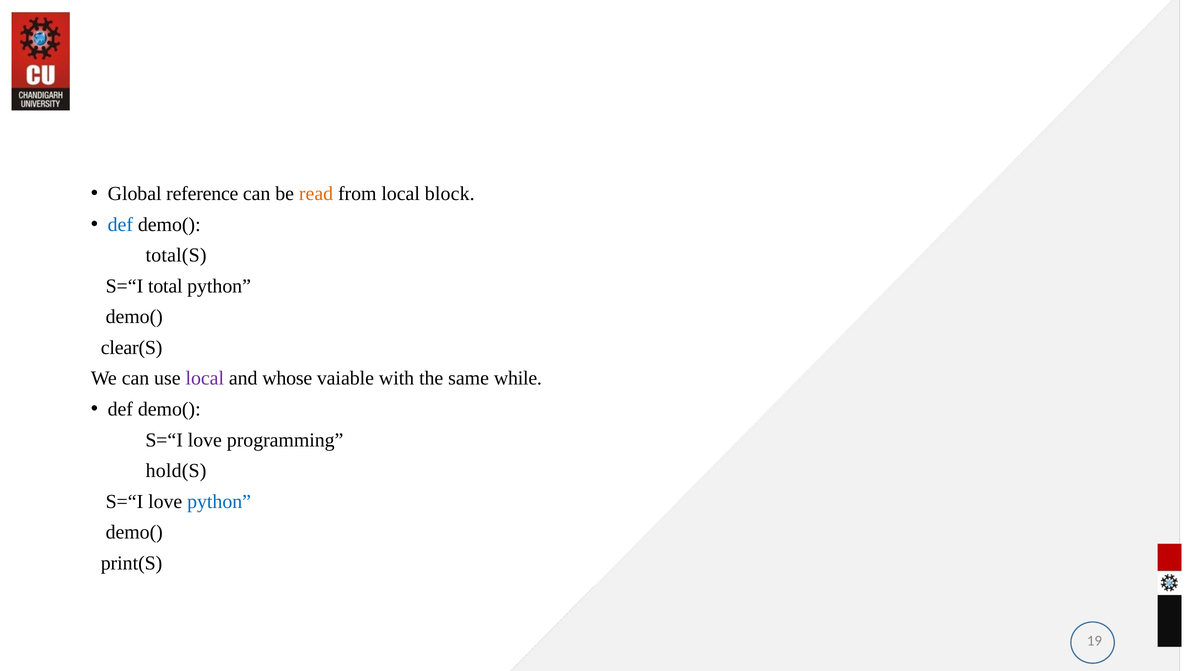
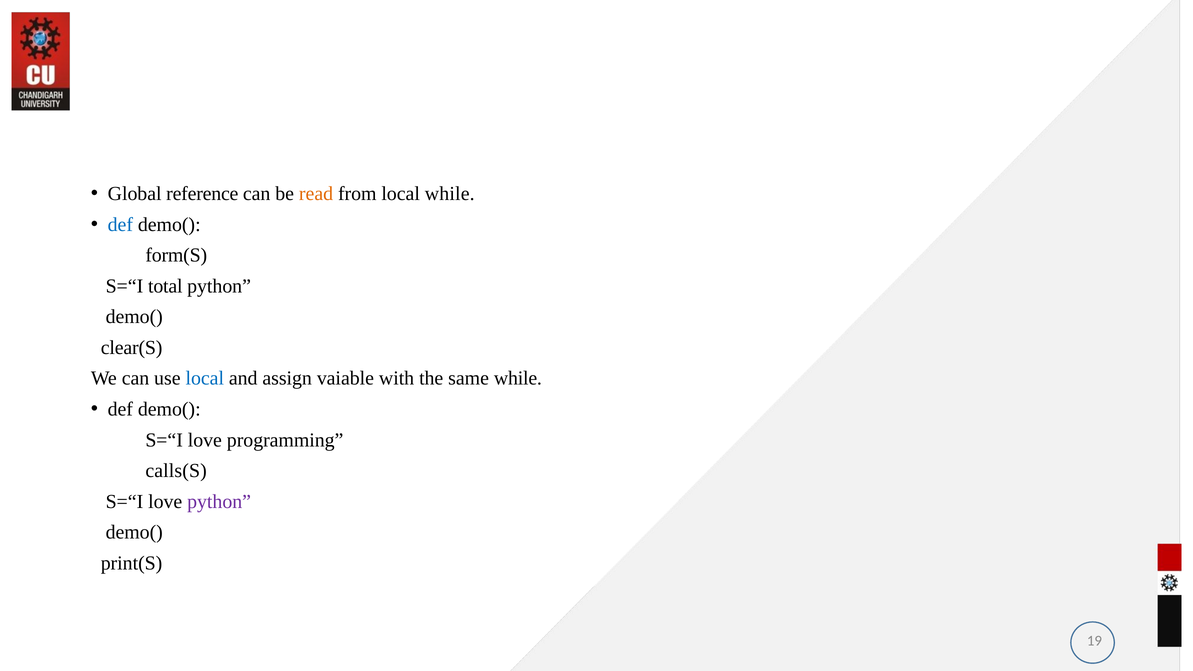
local block: block -> while
total(S: total(S -> form(S
local at (205, 378) colour: purple -> blue
whose: whose -> assign
hold(S: hold(S -> calls(S
python at (219, 502) colour: blue -> purple
